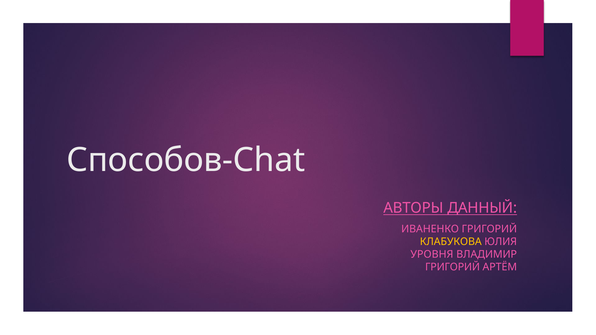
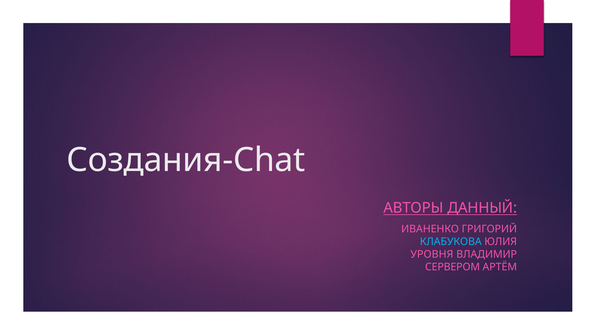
Способов-Chat: Способов-Chat -> Создания-Chat
КЛАБУКОВА colour: yellow -> light blue
ГРИГОРИЙ at (453, 267): ГРИГОРИЙ -> СЕРВЕРОМ
